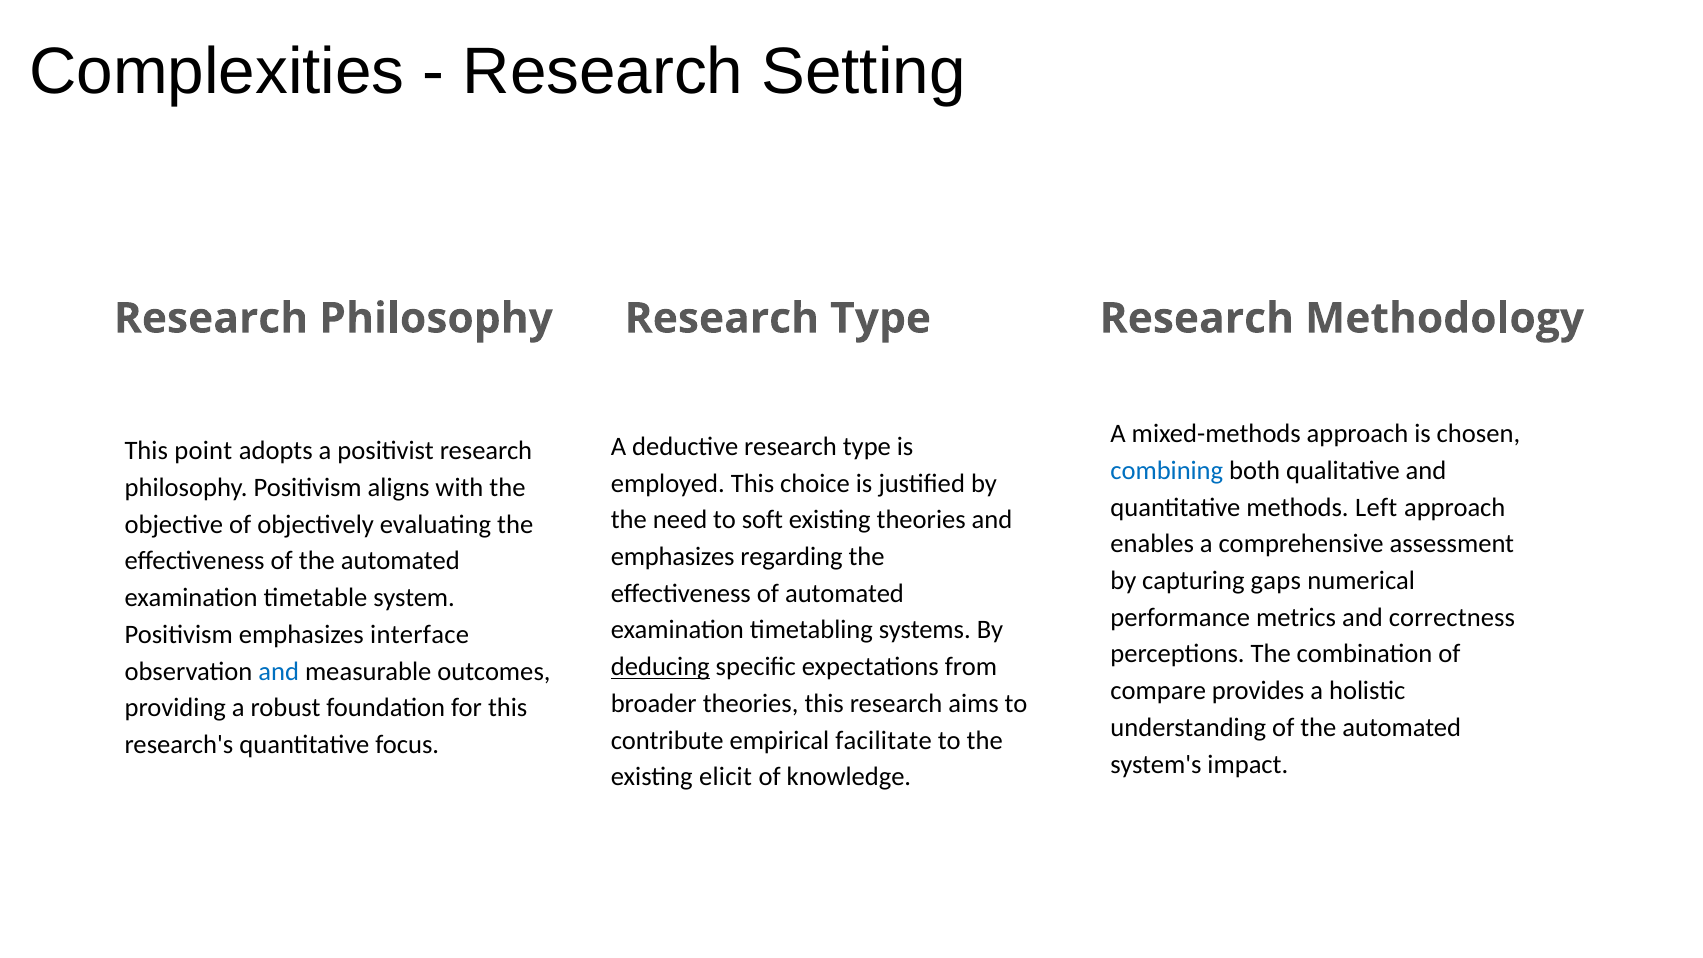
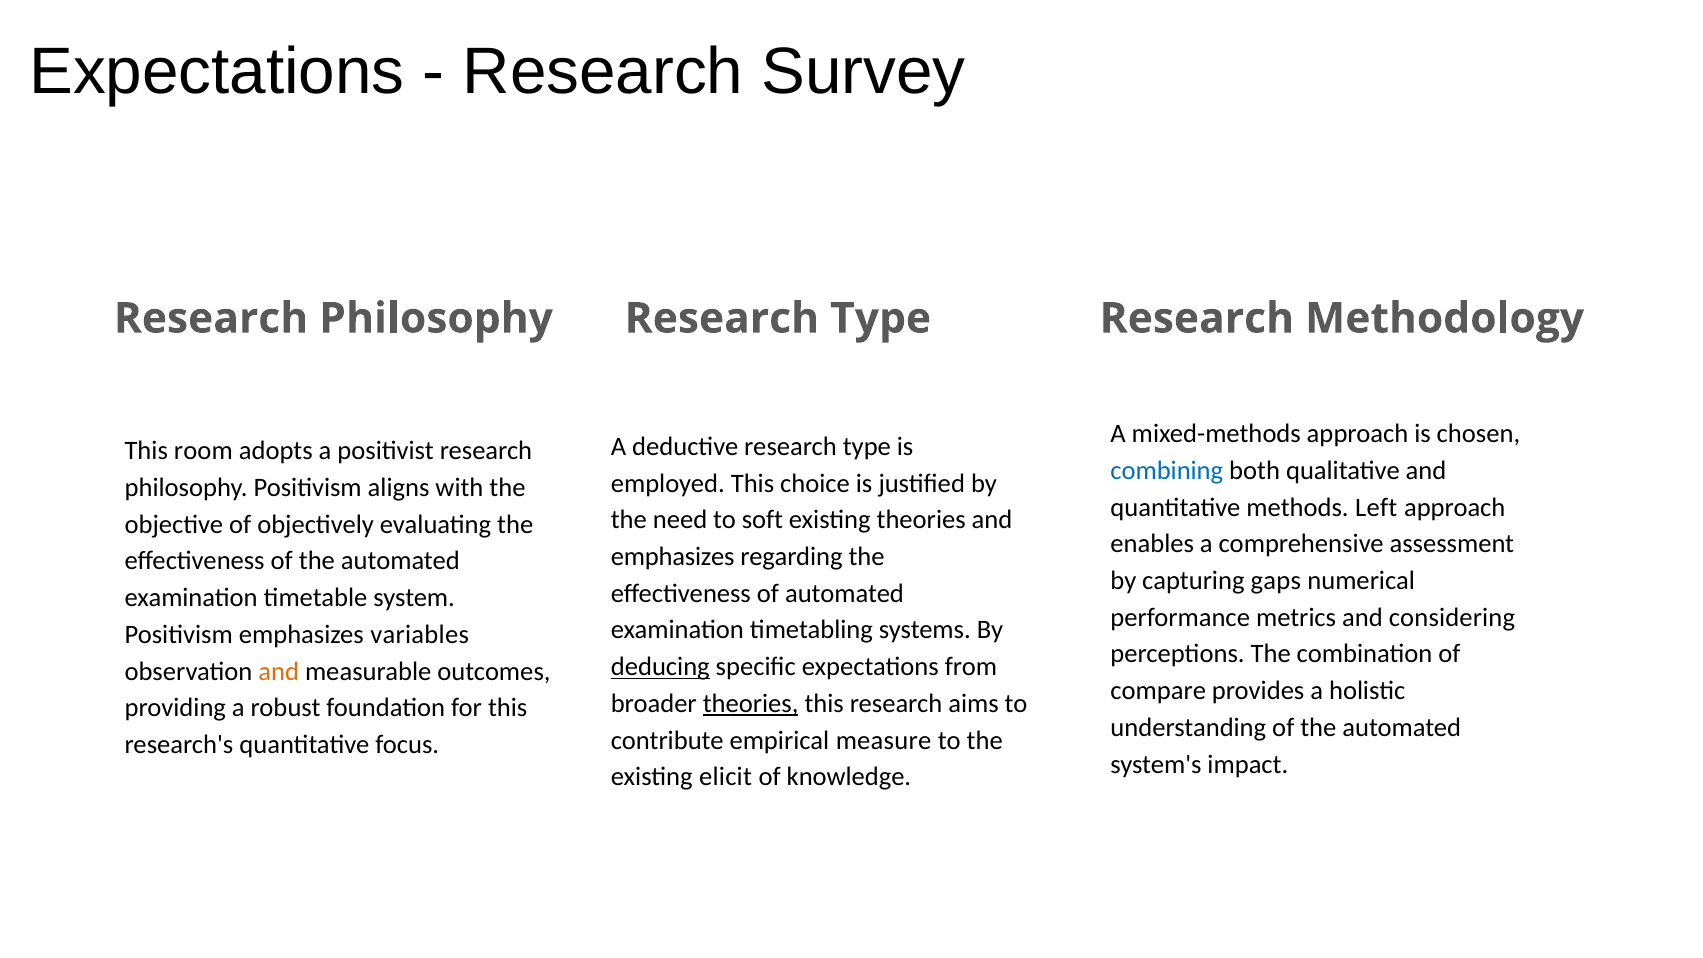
Complexities at (217, 72): Complexities -> Expectations
Setting: Setting -> Survey
point: point -> room
correctness: correctness -> considering
interface: interface -> variables
and at (279, 671) colour: blue -> orange
theories at (751, 704) underline: none -> present
facilitate: facilitate -> measure
